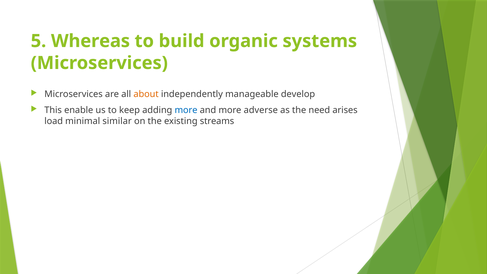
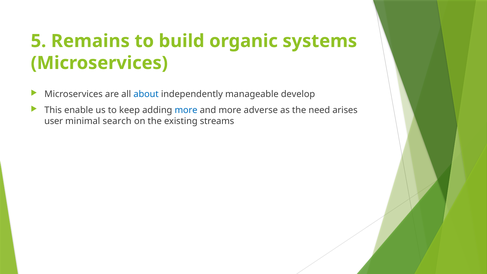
Whereas: Whereas -> Remains
about colour: orange -> blue
load: load -> user
similar: similar -> search
